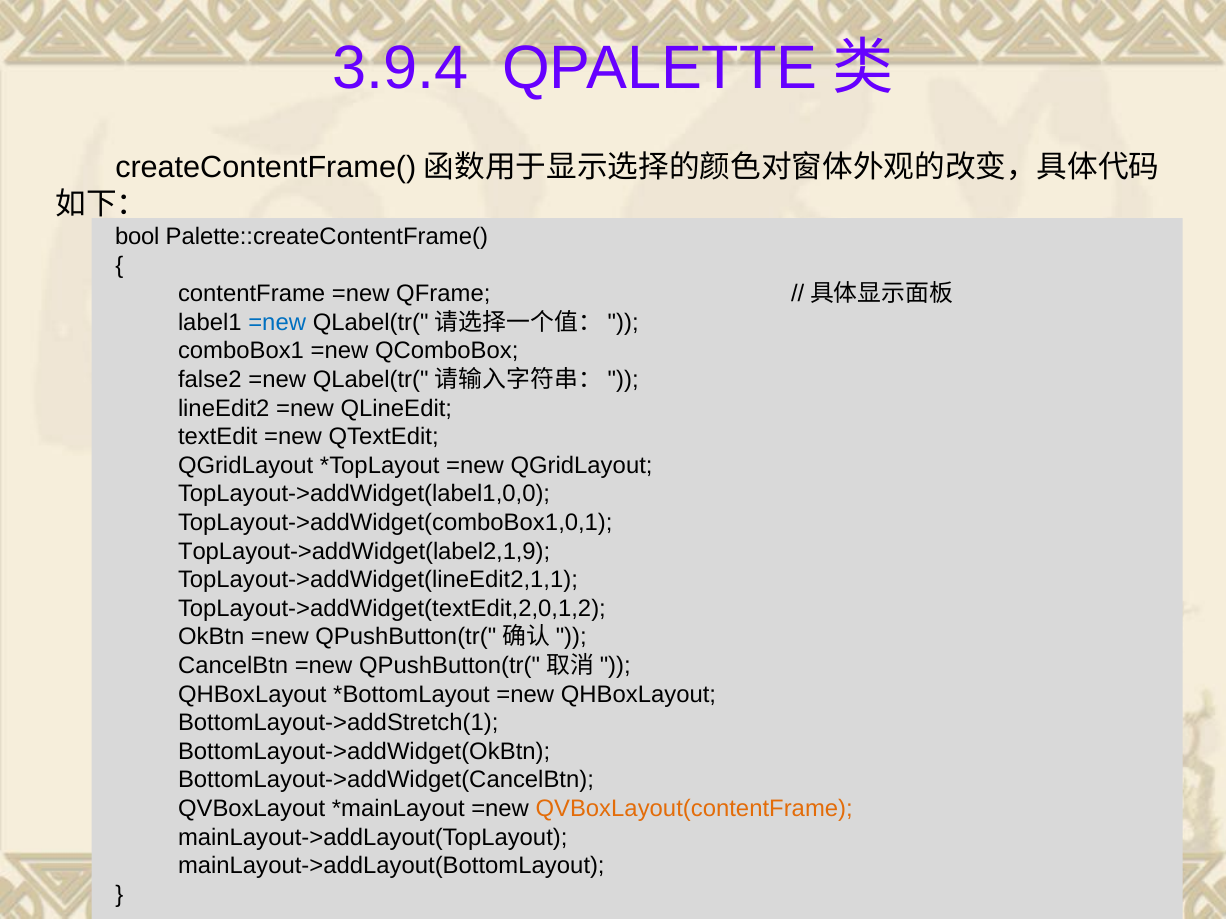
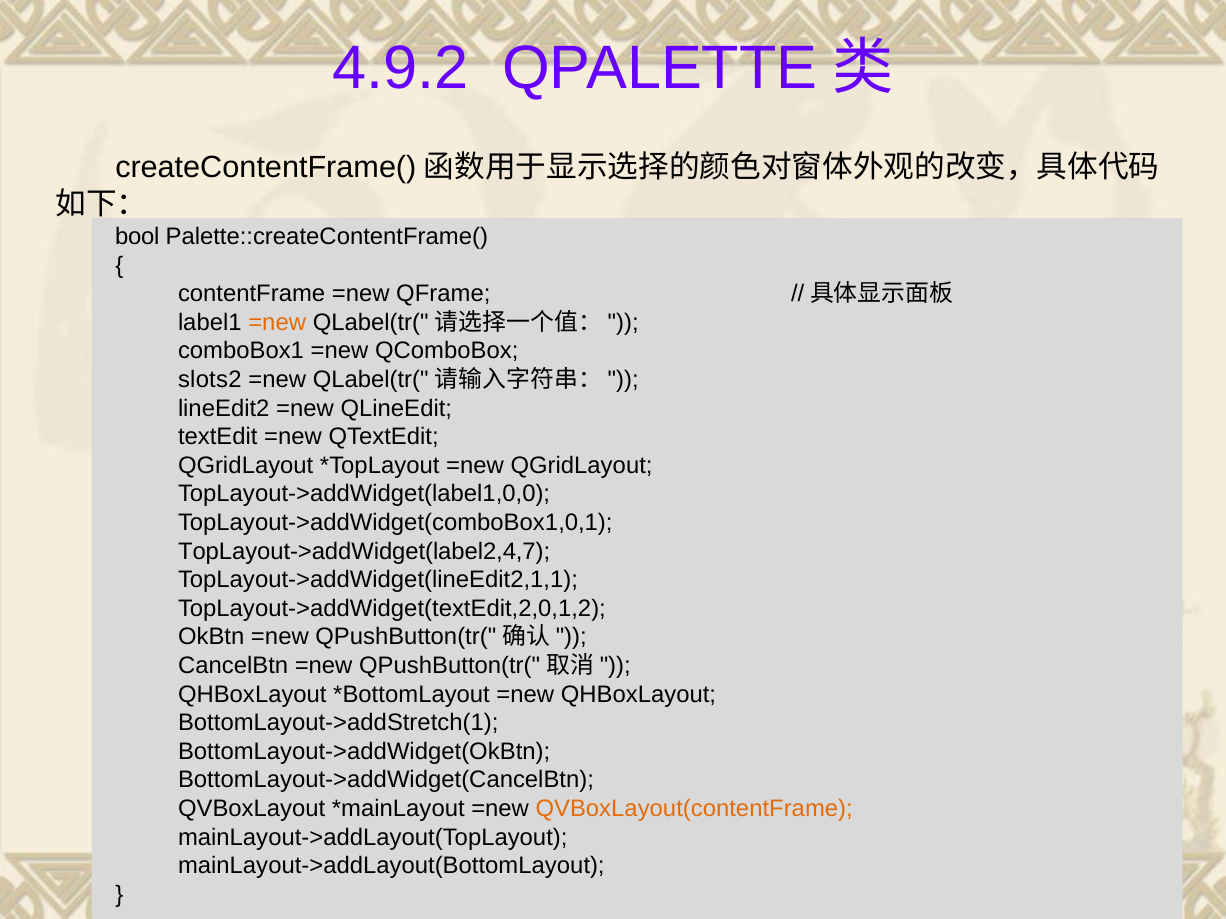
3.9.4: 3.9.4 -> 4.9.2
=new at (277, 323) colour: blue -> orange
false2: false2 -> slots2
TopLayout->addWidget(label2,1,9: TopLayout->addWidget(label2,1,9 -> TopLayout->addWidget(label2,4,7
